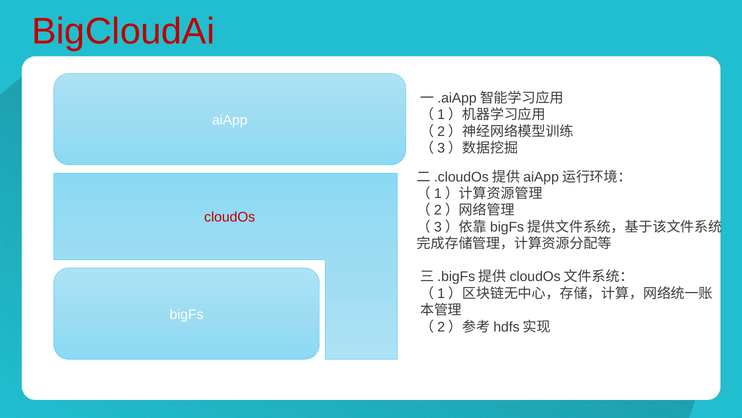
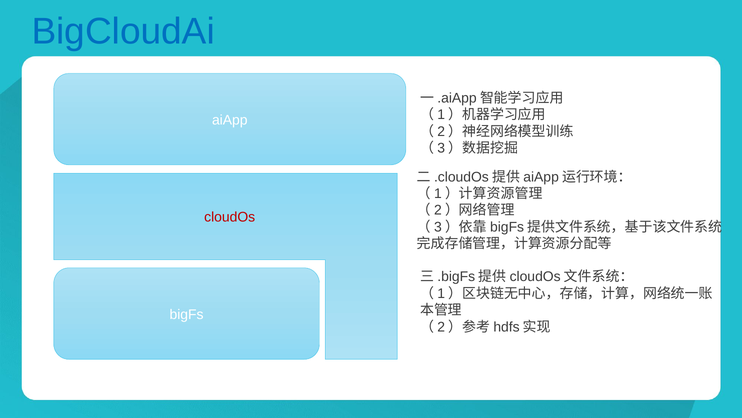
BigCloudAi colour: red -> blue
